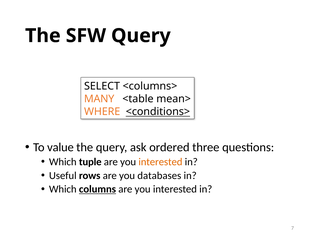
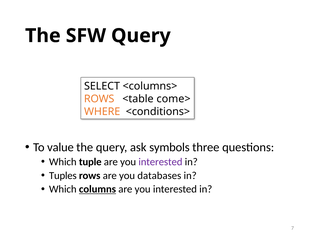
MANY at (99, 99): MANY -> ROWS
mean>: mean> -> come>
<conditions> underline: present -> none
ordered: ordered -> symbols
interested at (160, 162) colour: orange -> purple
Useful: Useful -> Tuples
